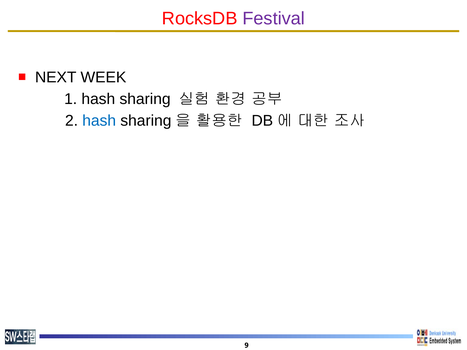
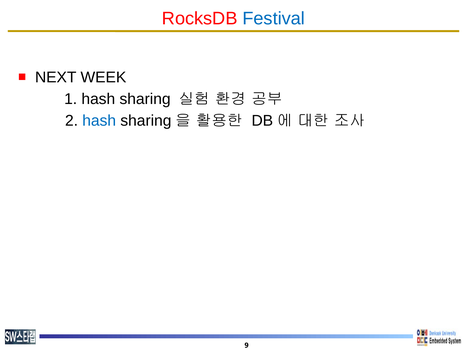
Festival colour: purple -> blue
